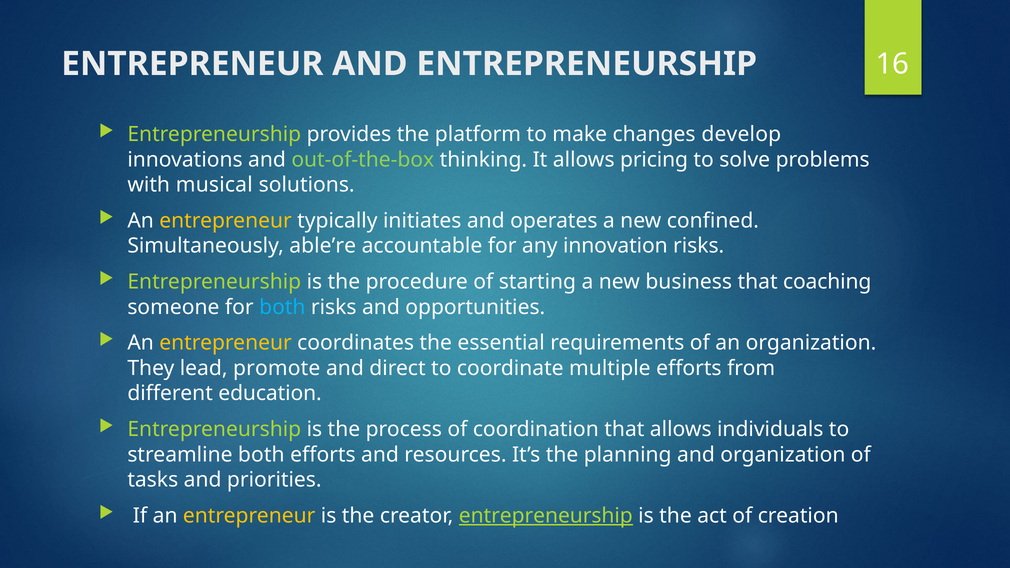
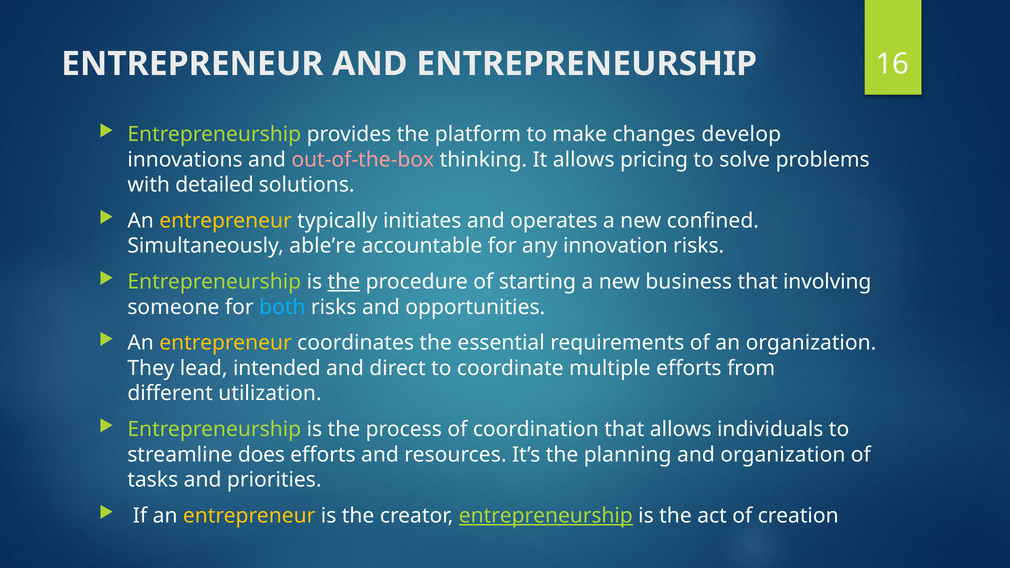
out-of-the-box colour: light green -> pink
musical: musical -> detailed
the at (344, 282) underline: none -> present
coaching: coaching -> involving
promote: promote -> intended
education: education -> utilization
streamline both: both -> does
